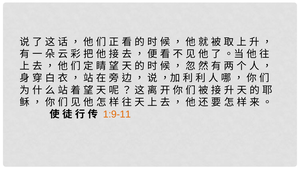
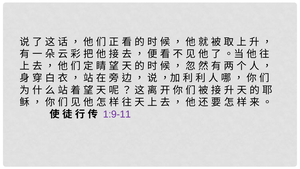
1:9-11 colour: orange -> purple
